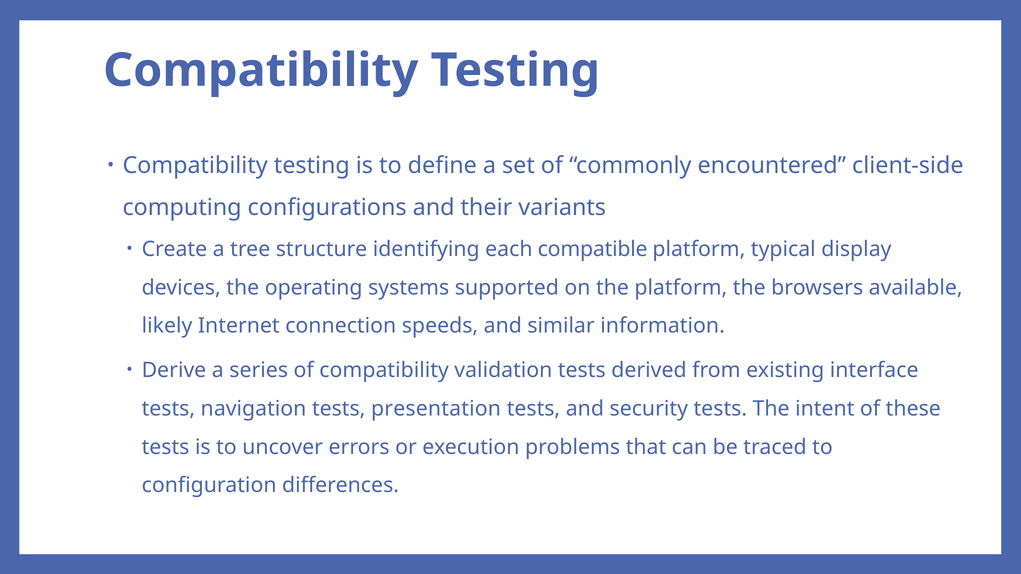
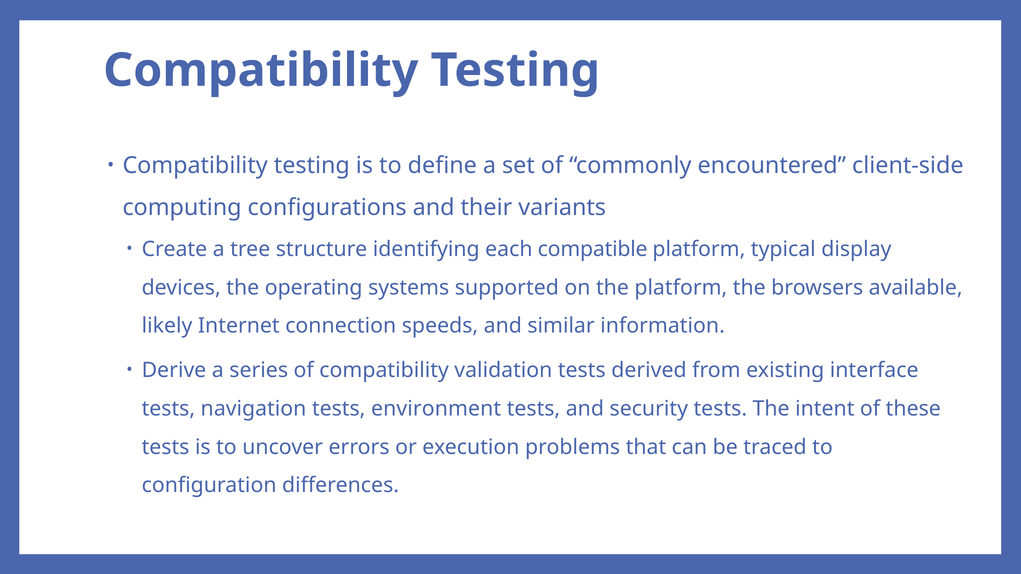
presentation: presentation -> environment
